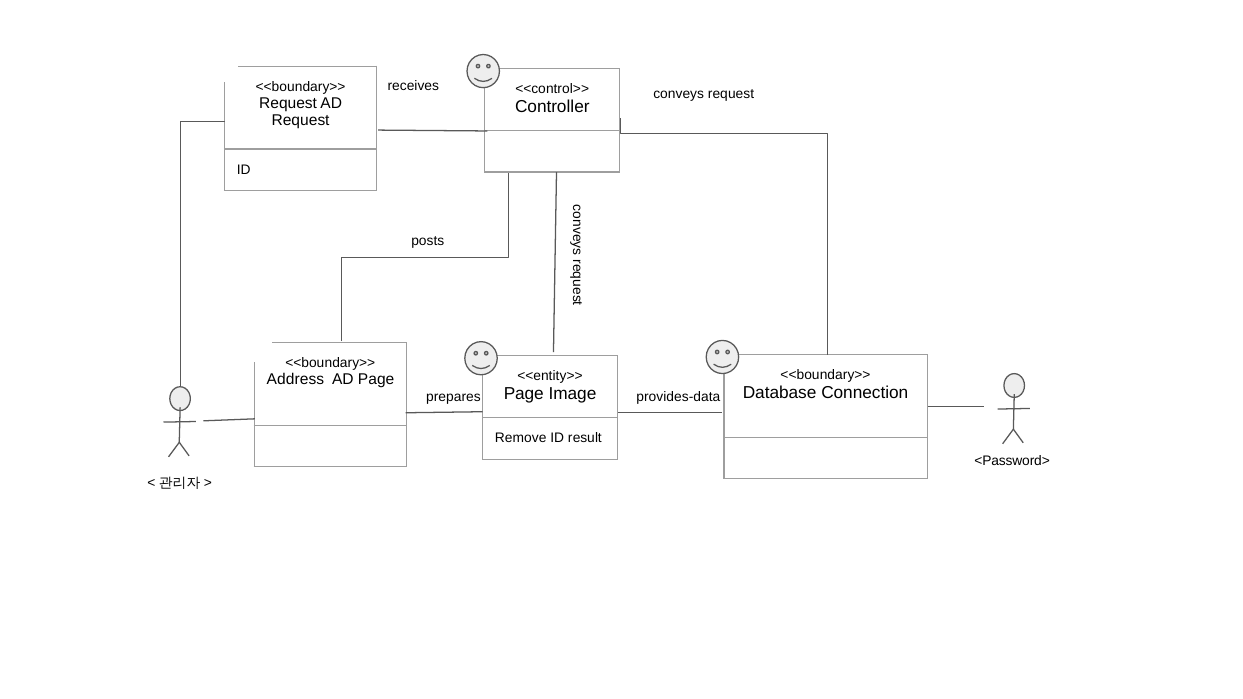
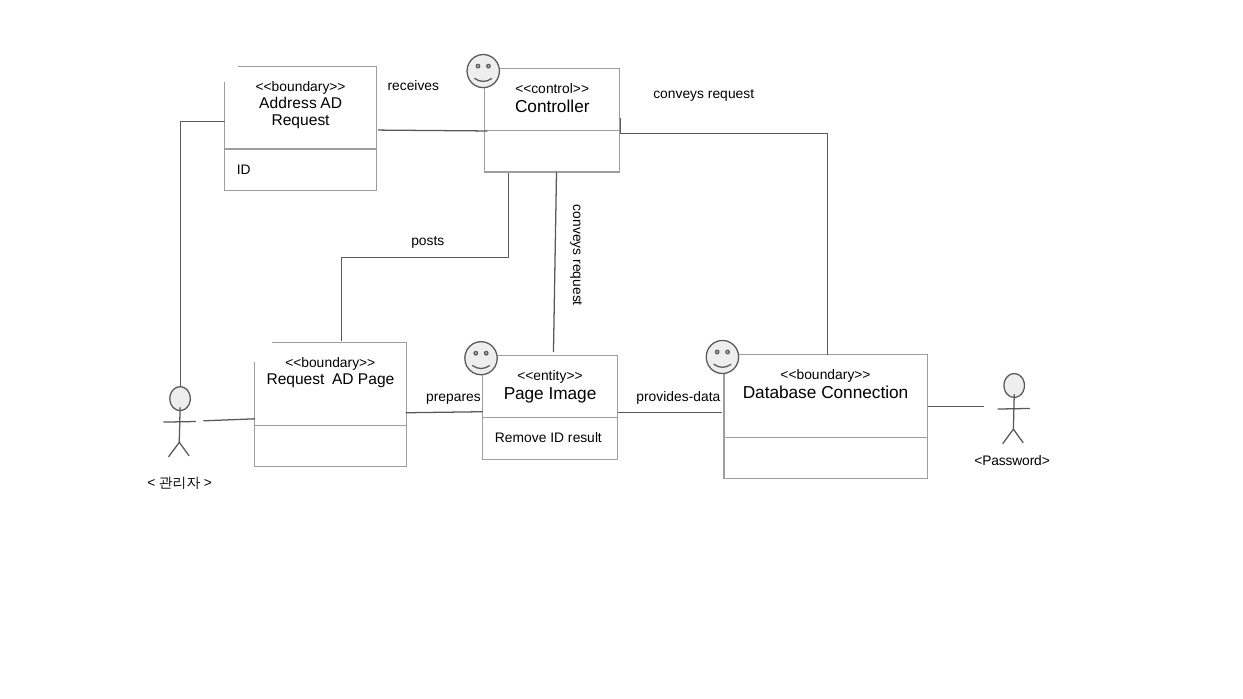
Request at (288, 103): Request -> Address
Address at (295, 380): Address -> Request
